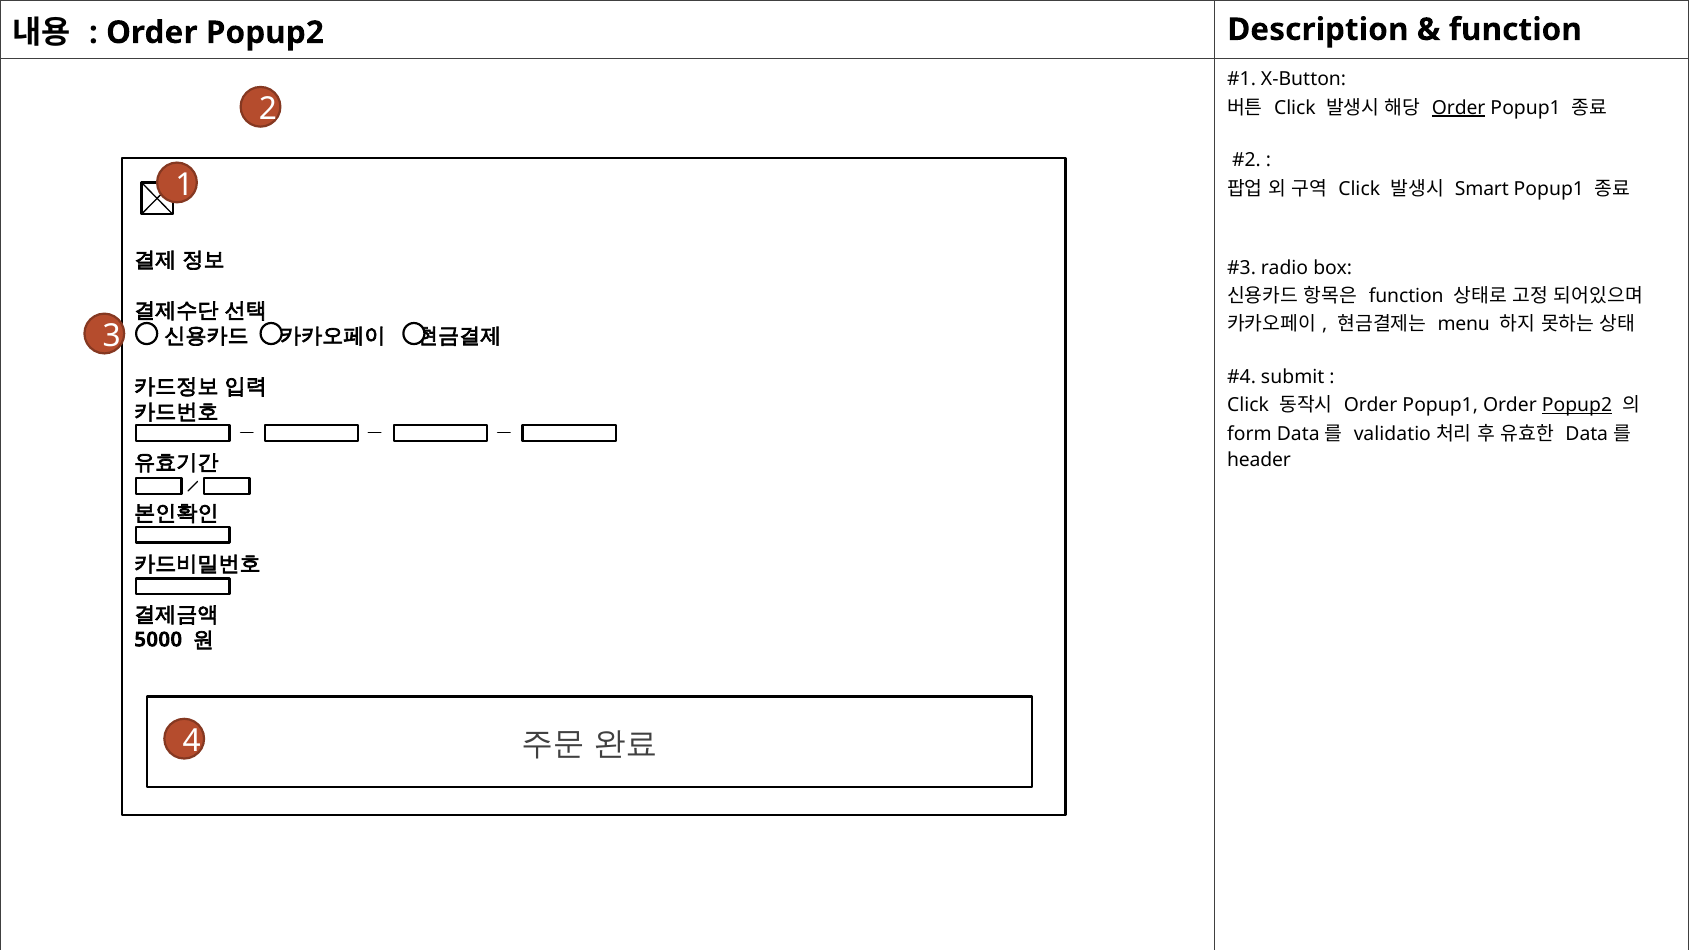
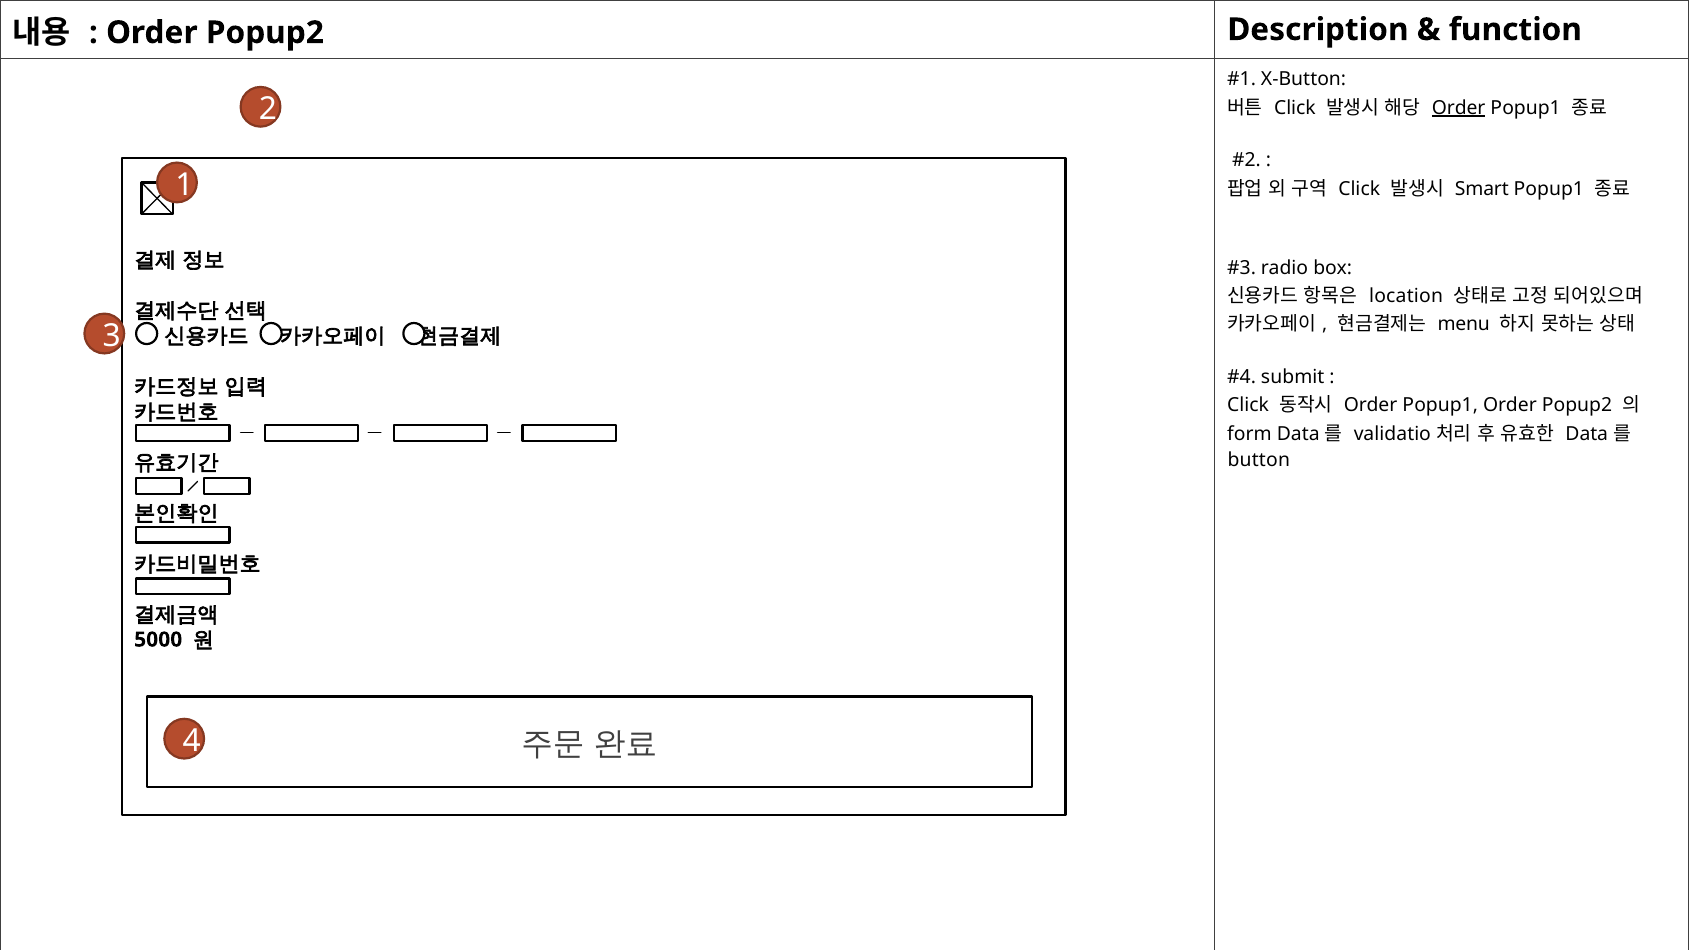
function at (1406, 296): function -> location
Popup2 at (1577, 405) underline: present -> none
header: header -> button
